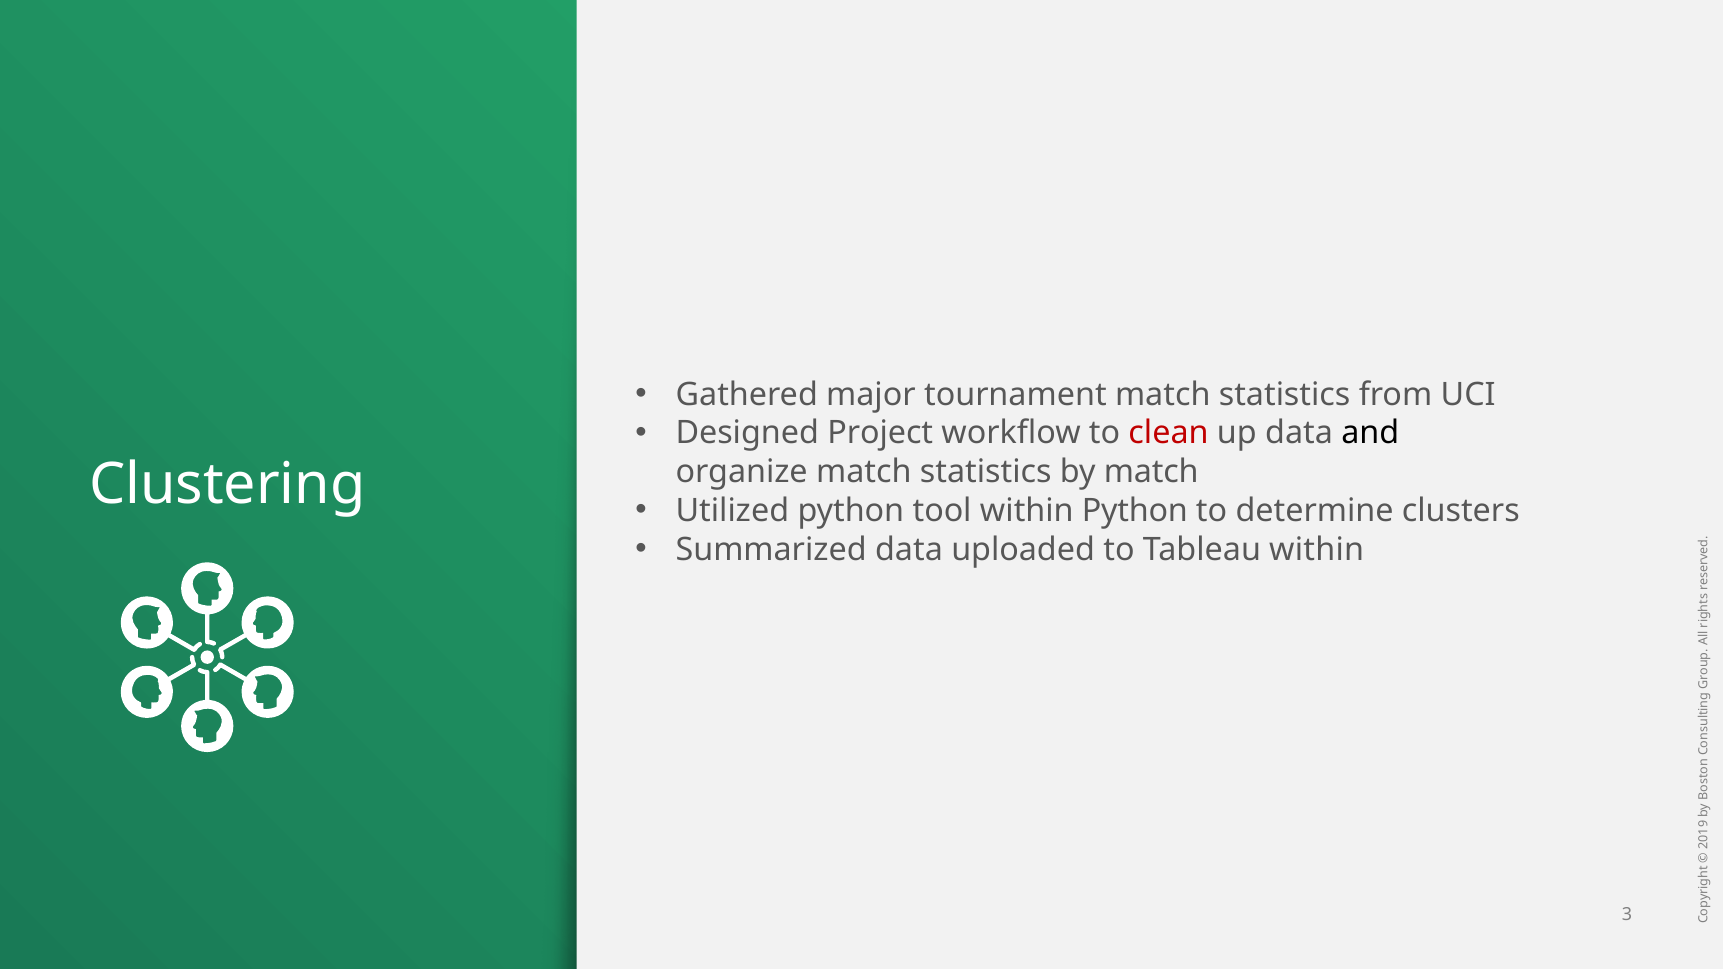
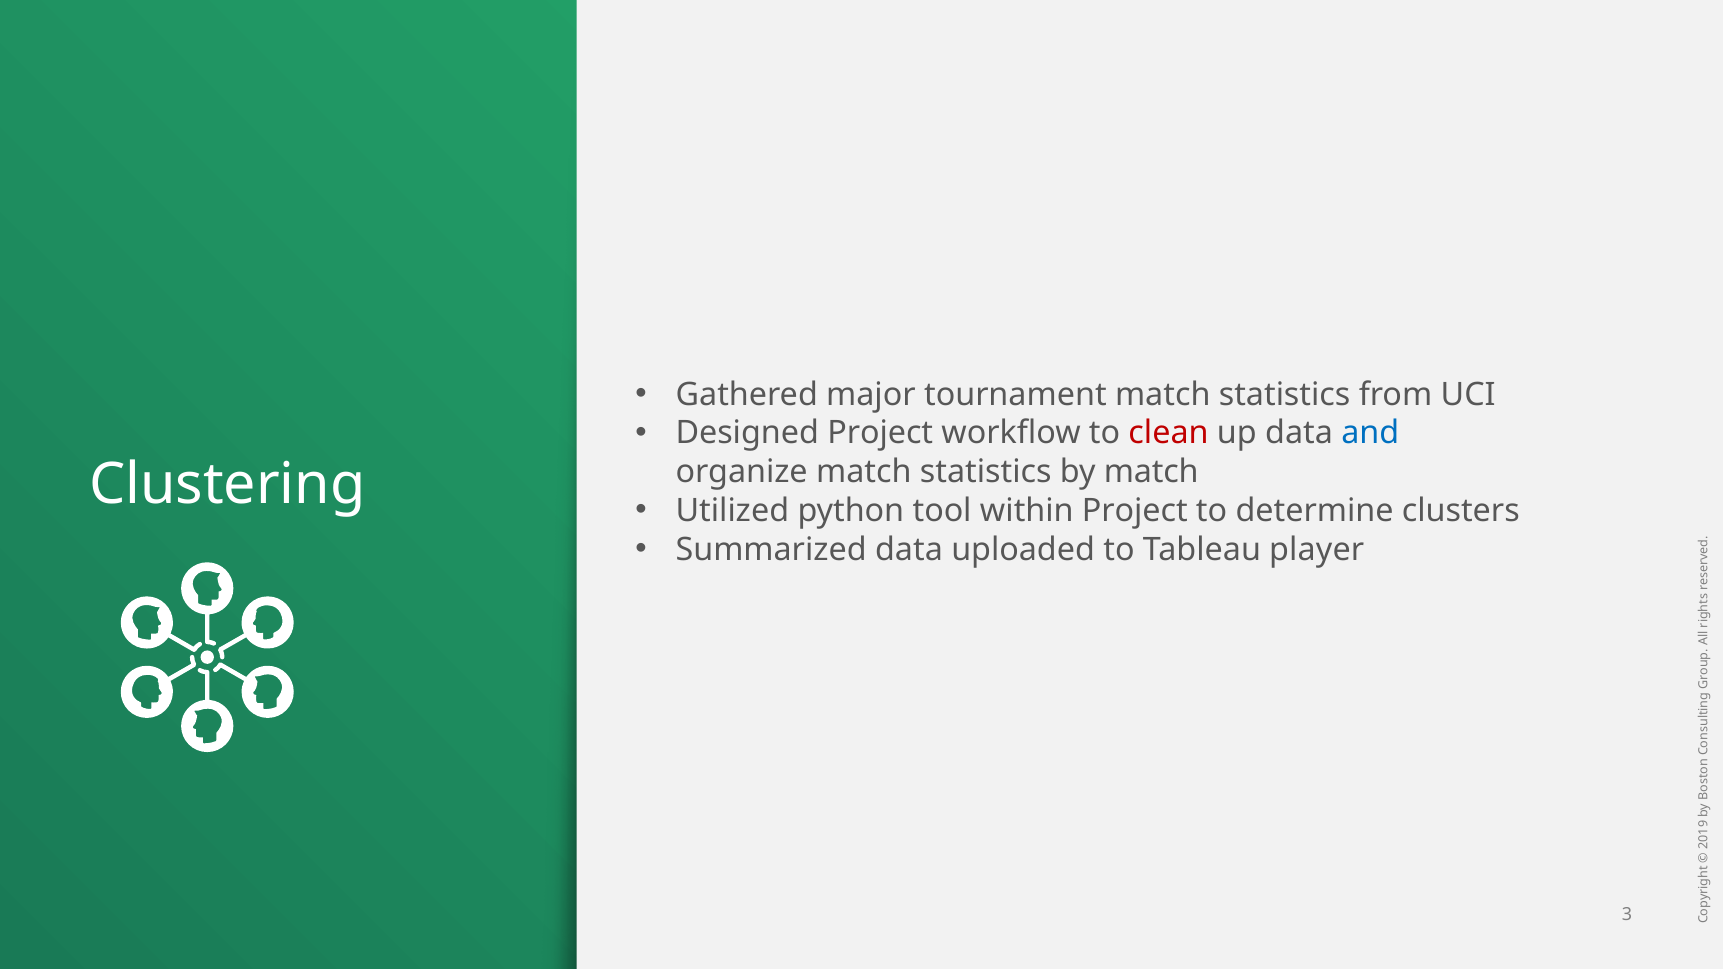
and colour: black -> blue
within Python: Python -> Project
Tableau within: within -> player
